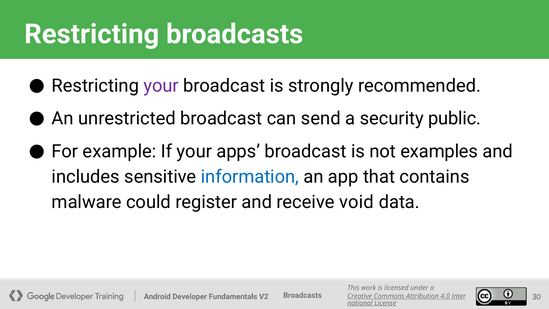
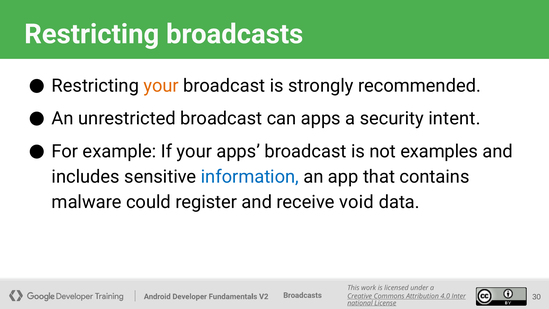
your at (161, 86) colour: purple -> orange
can send: send -> apps
public: public -> intent
